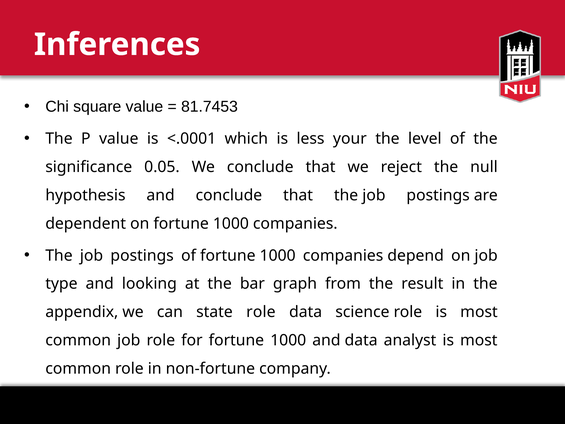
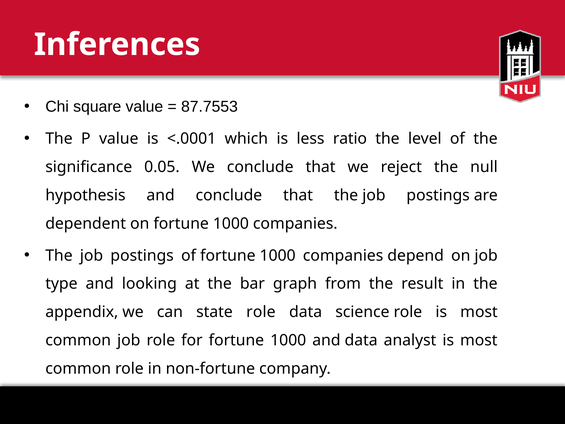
81.7453: 81.7453 -> 87.7553
your: your -> ratio
